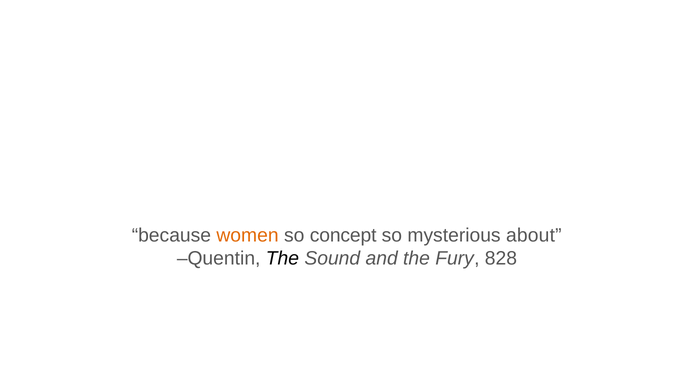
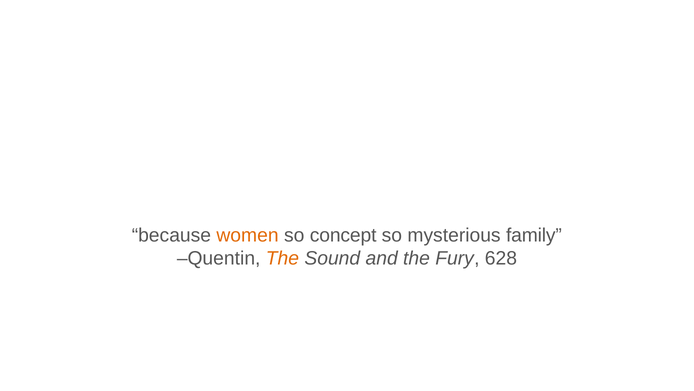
about: about -> family
The at (282, 258) colour: black -> orange
828: 828 -> 628
